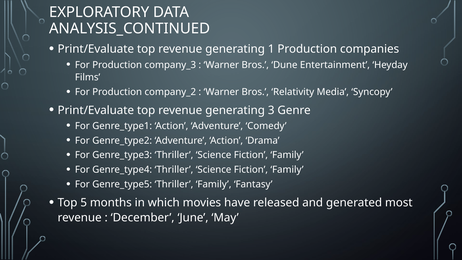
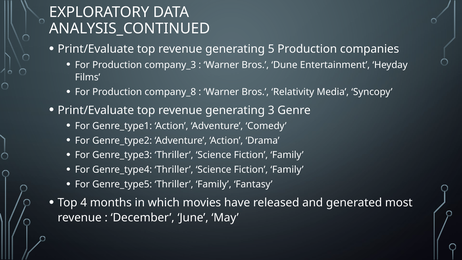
1: 1 -> 5
company_2: company_2 -> company_8
5: 5 -> 4
